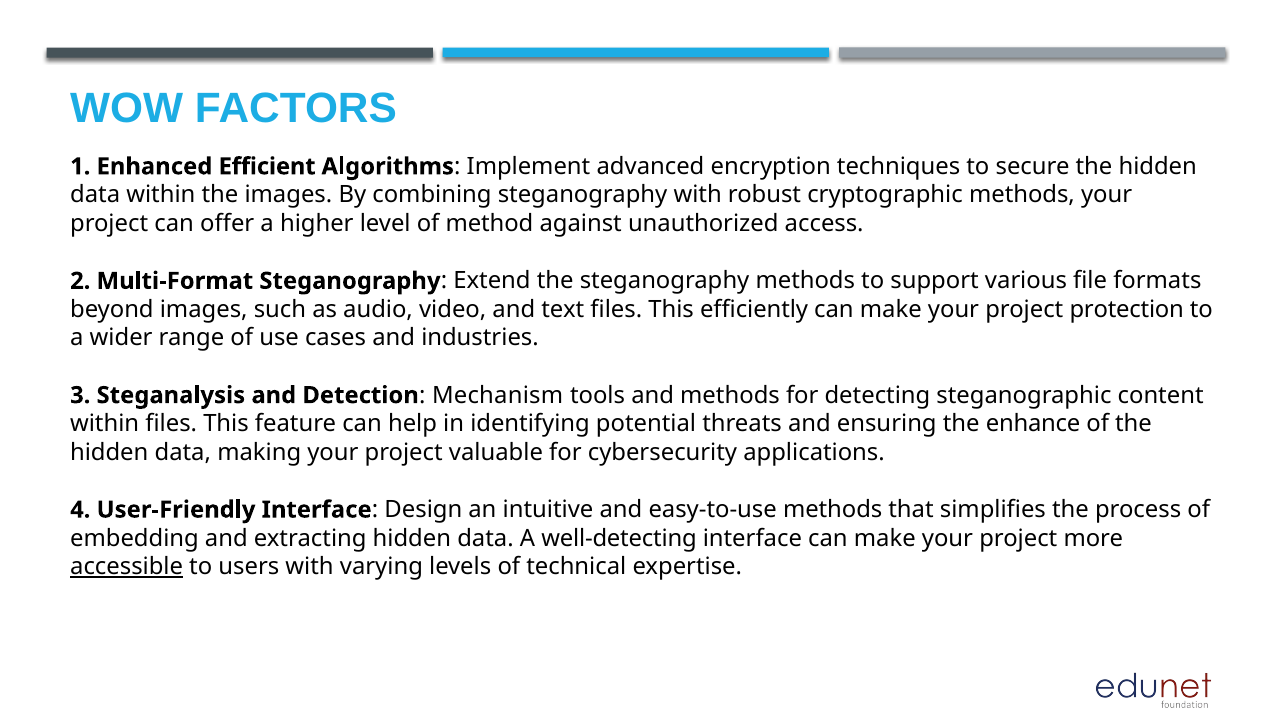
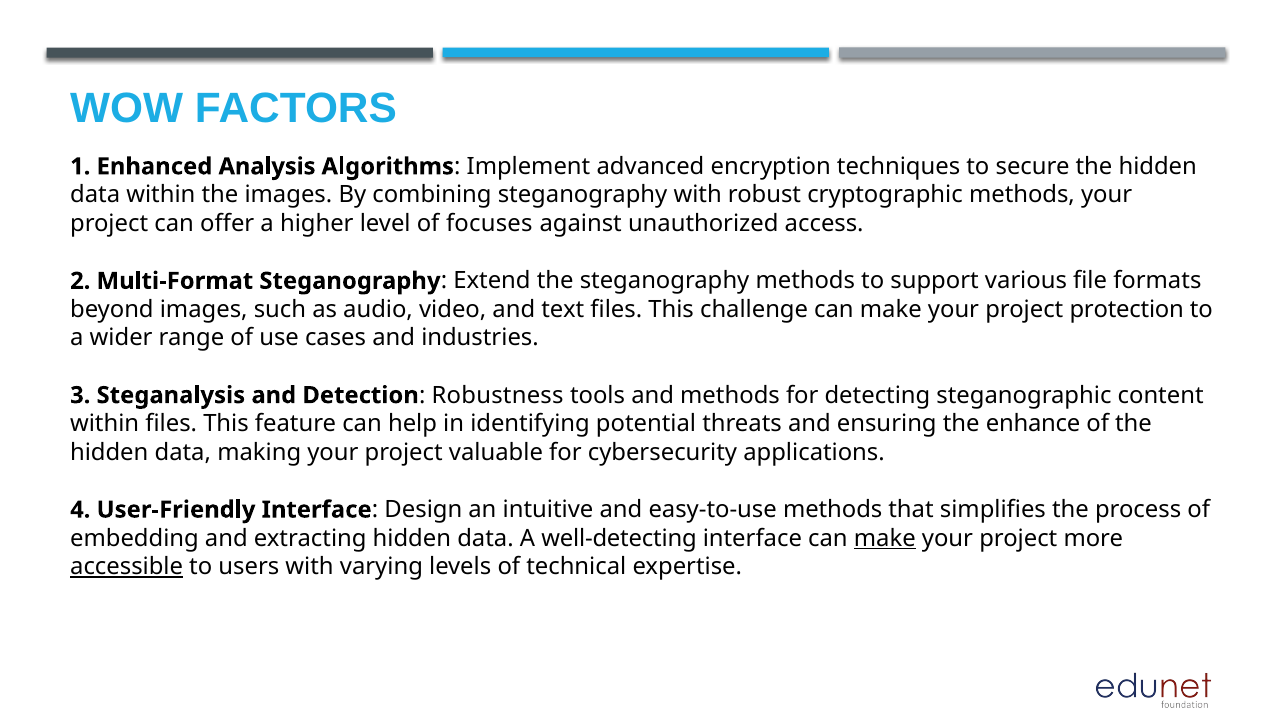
Efficient: Efficient -> Analysis
method: method -> focuses
efficiently: efficiently -> challenge
Mechanism: Mechanism -> Robustness
make at (885, 539) underline: none -> present
